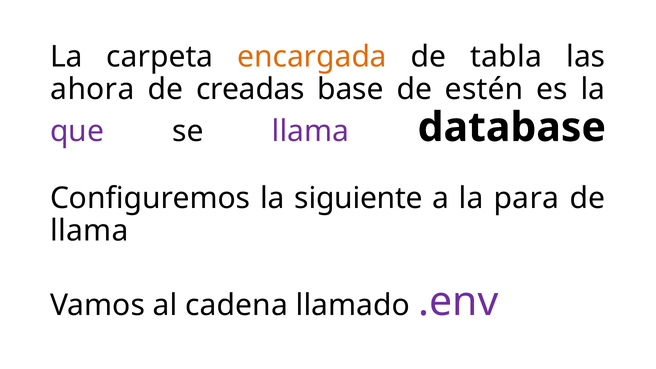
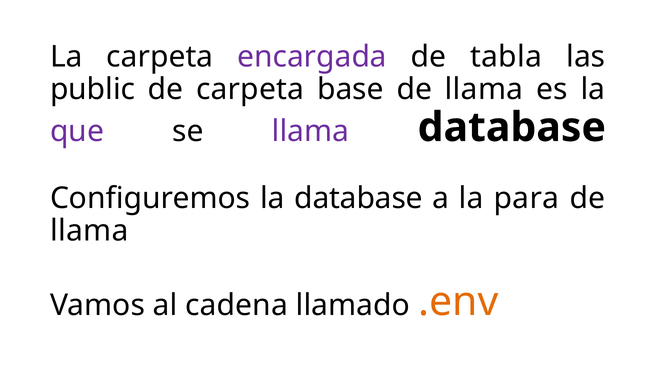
encargada colour: orange -> purple
ahora: ahora -> public
de creadas: creadas -> carpeta
base de estén: estén -> llama
la siguiente: siguiente -> database
.env colour: purple -> orange
